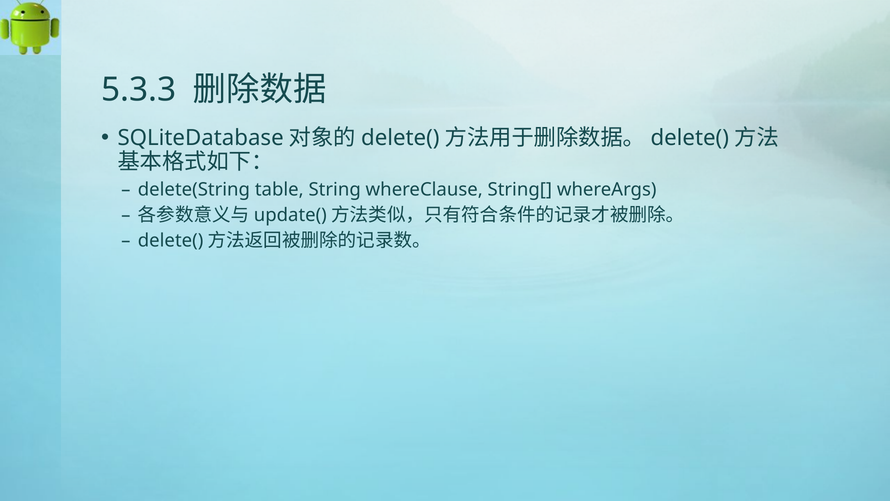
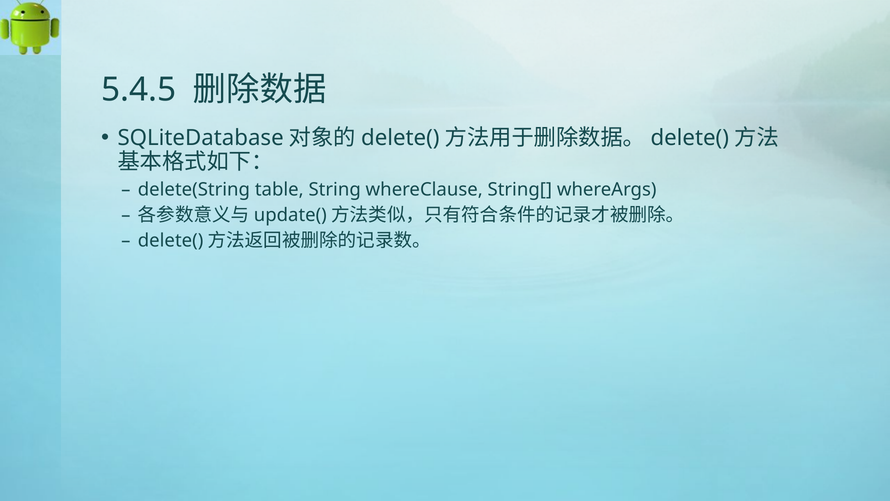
5.3.3: 5.3.3 -> 5.4.5
